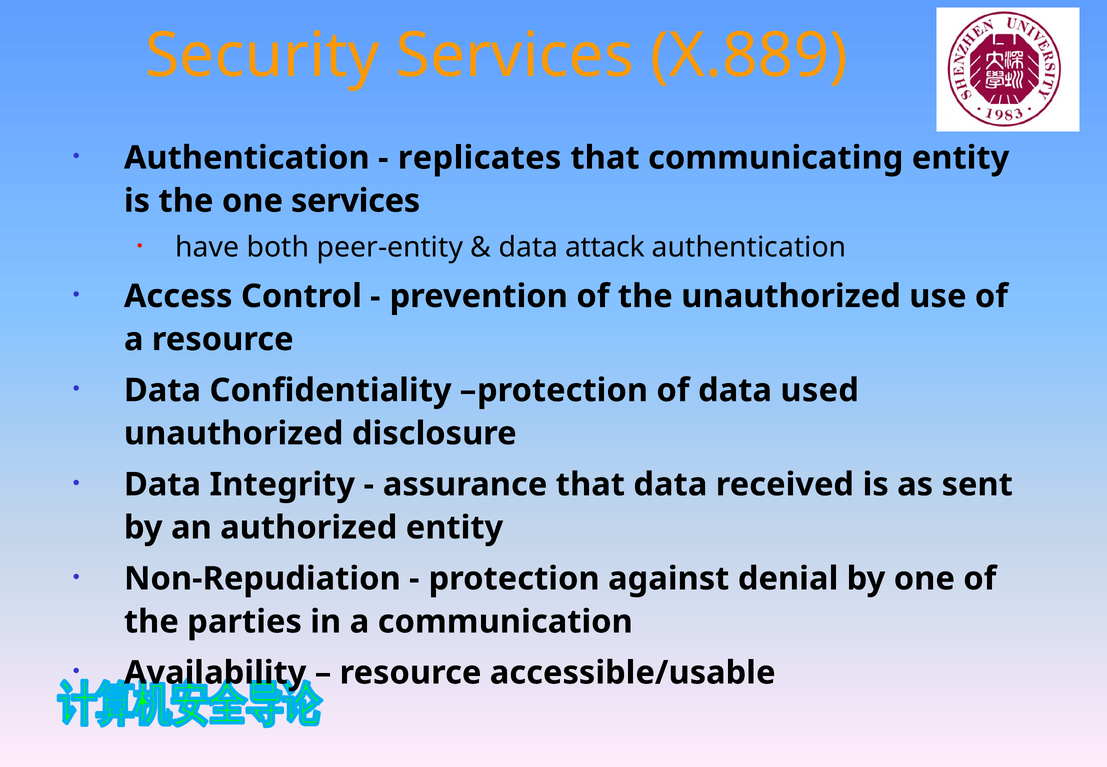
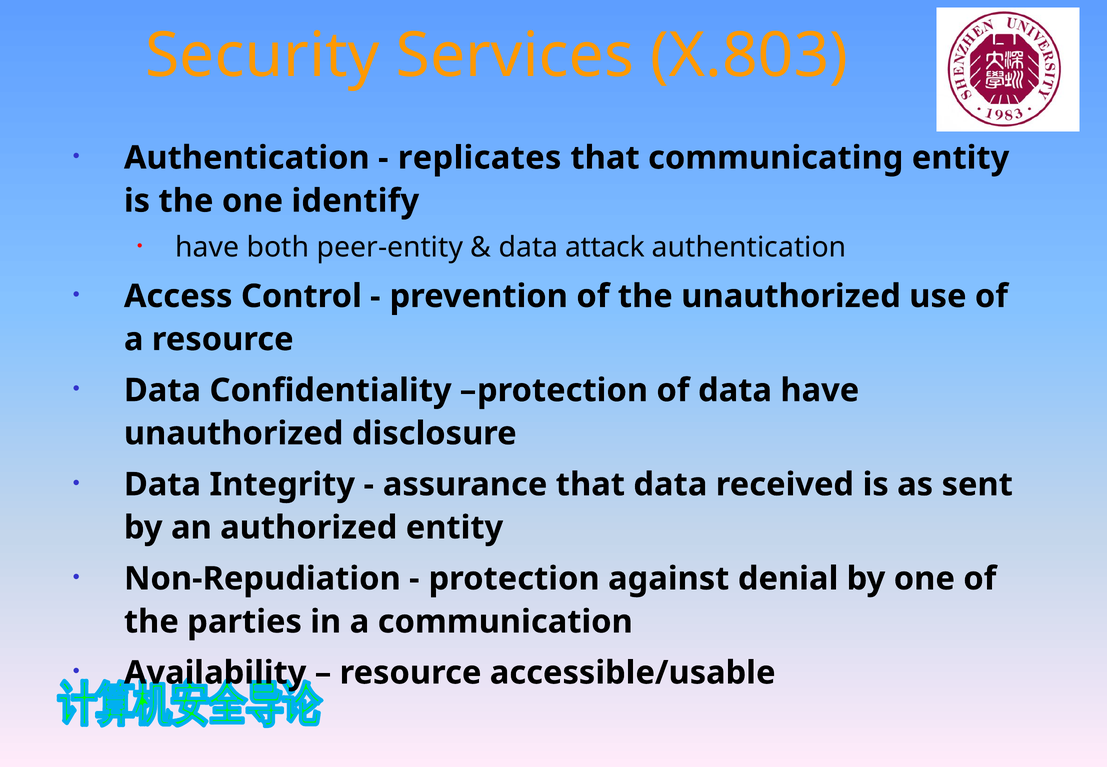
X.889: X.889 -> X.803
one services: services -> identify
data used: used -> have
